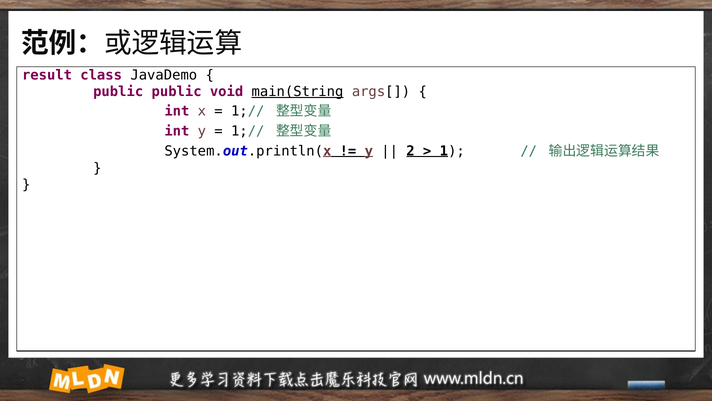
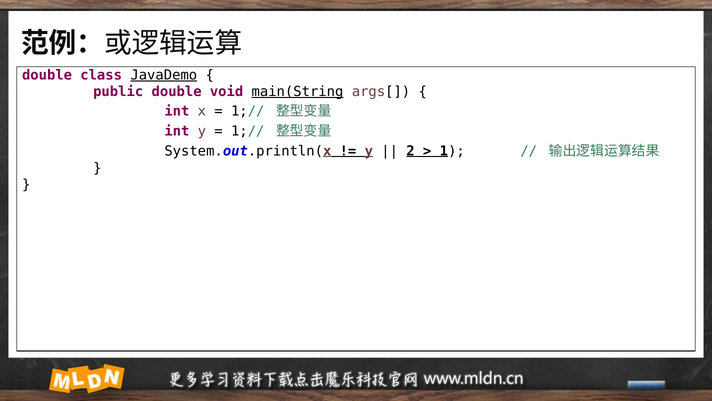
result at (47, 75): result -> double
JavaDemo underline: none -> present
public public: public -> double
